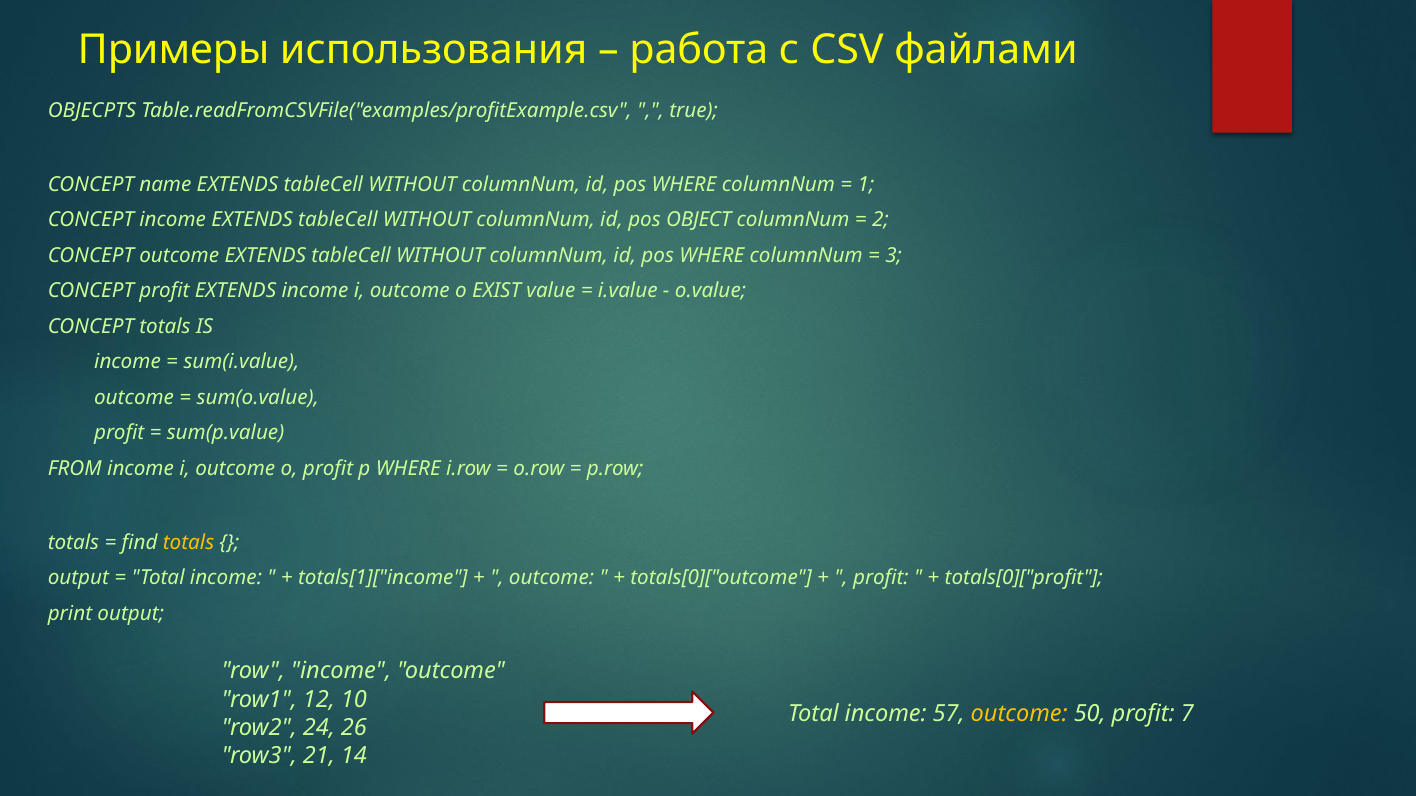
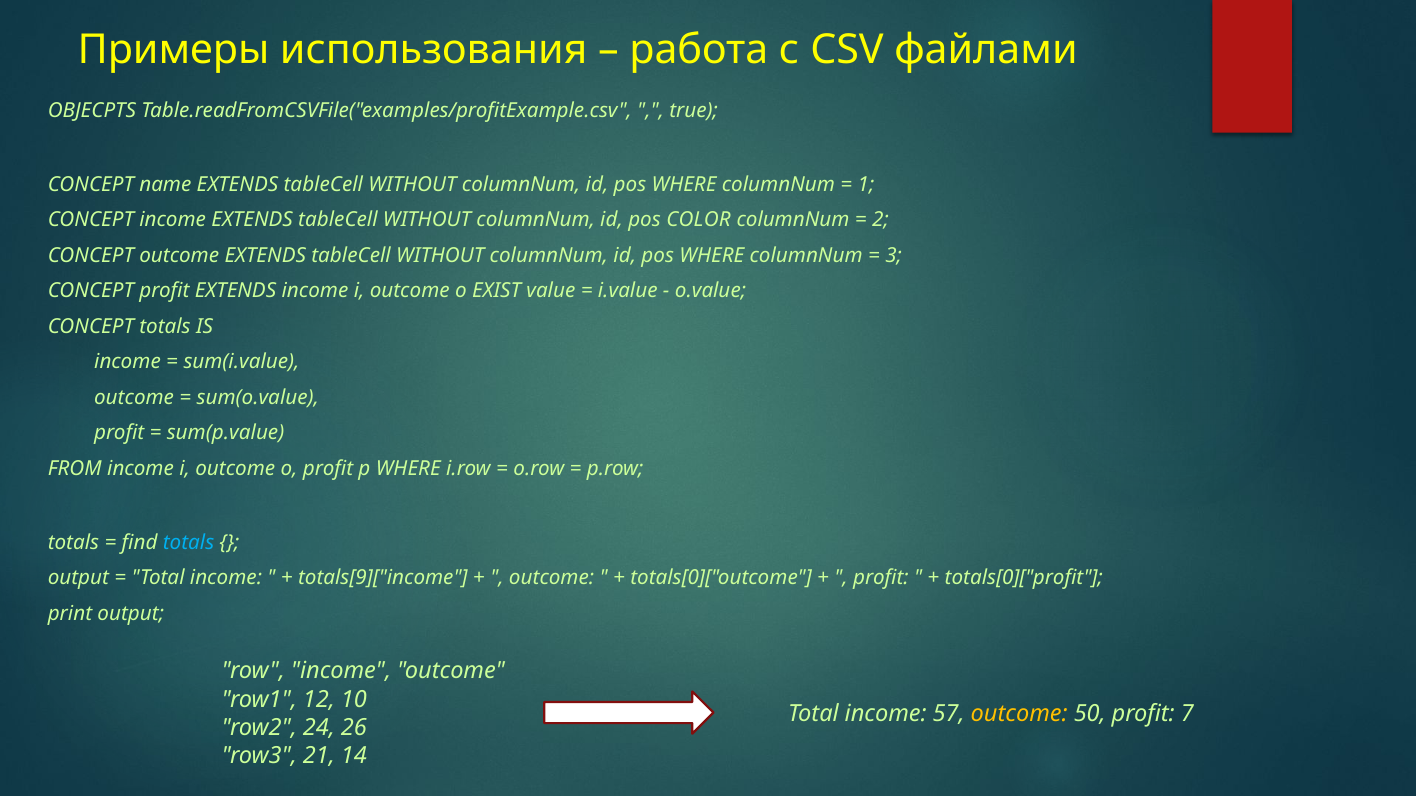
OBJECT: OBJECT -> COLOR
totals at (189, 543) colour: yellow -> light blue
totals[1]["income: totals[1]["income -> totals[9]["income
